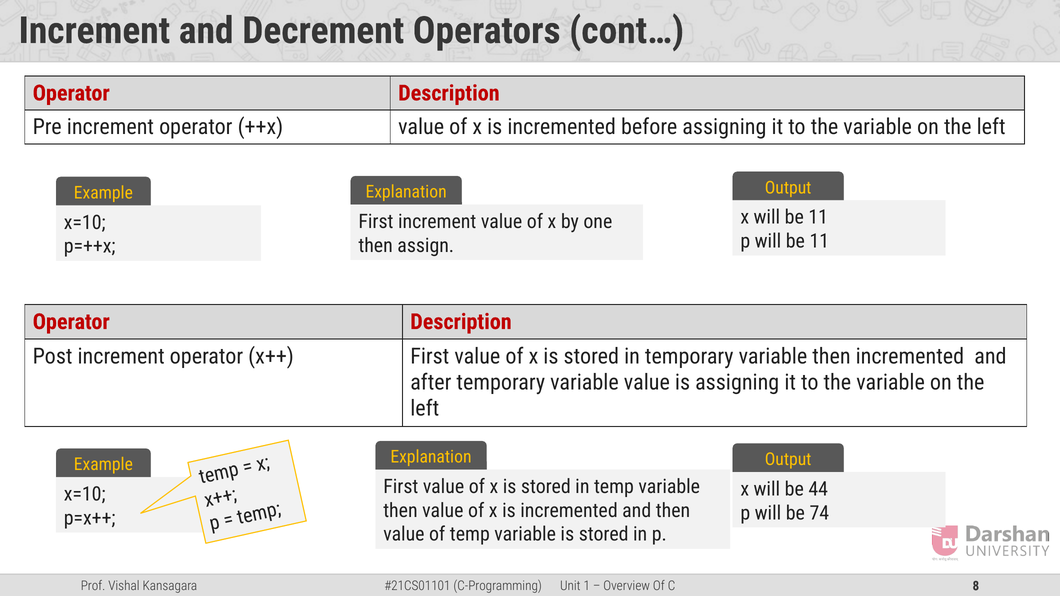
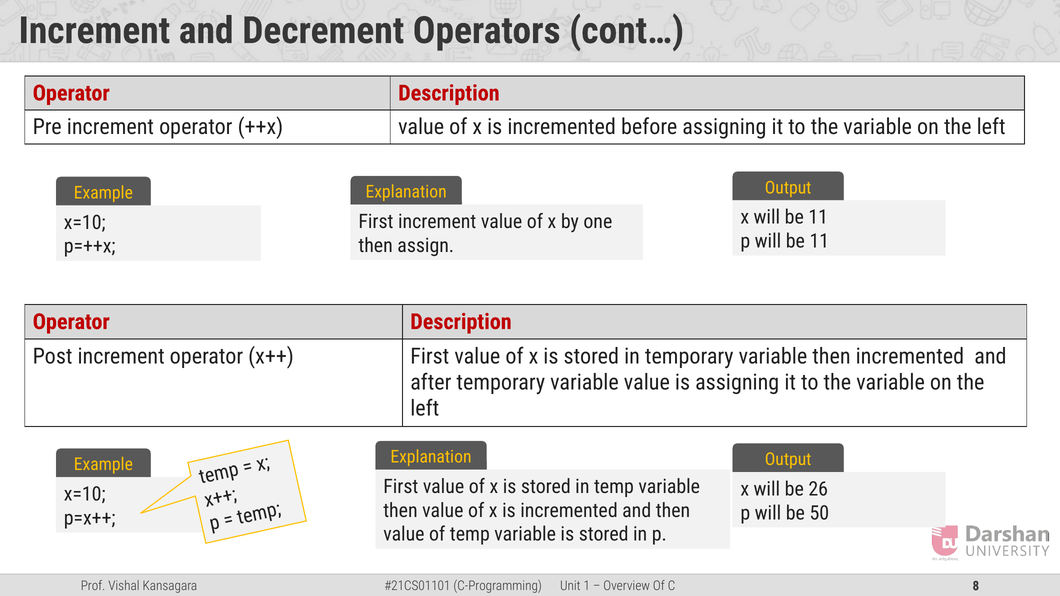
44: 44 -> 26
74: 74 -> 50
